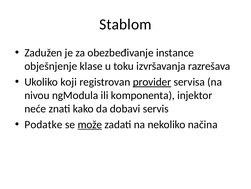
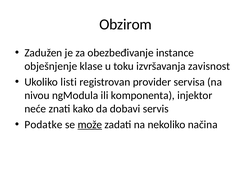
Stablom: Stablom -> Obzirom
razrešava: razrešava -> zavisnost
koji: koji -> listi
provider underline: present -> none
